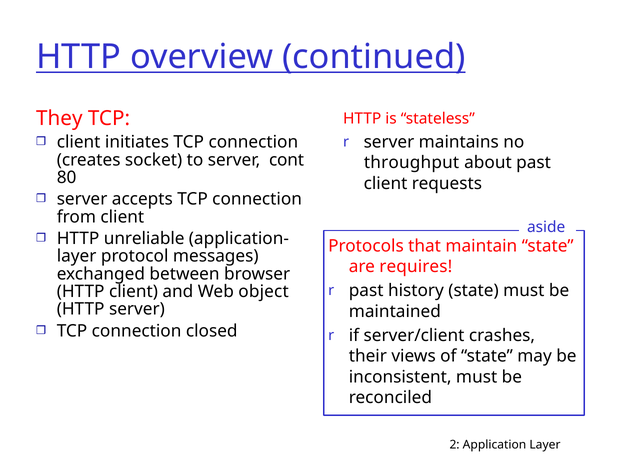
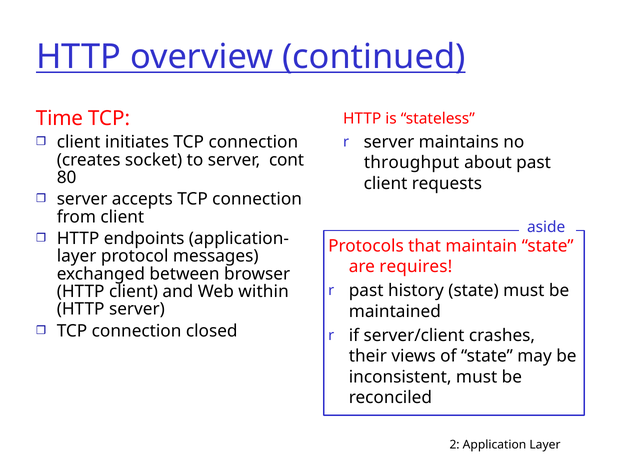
They: They -> Time
unreliable: unreliable -> endpoints
object: object -> within
